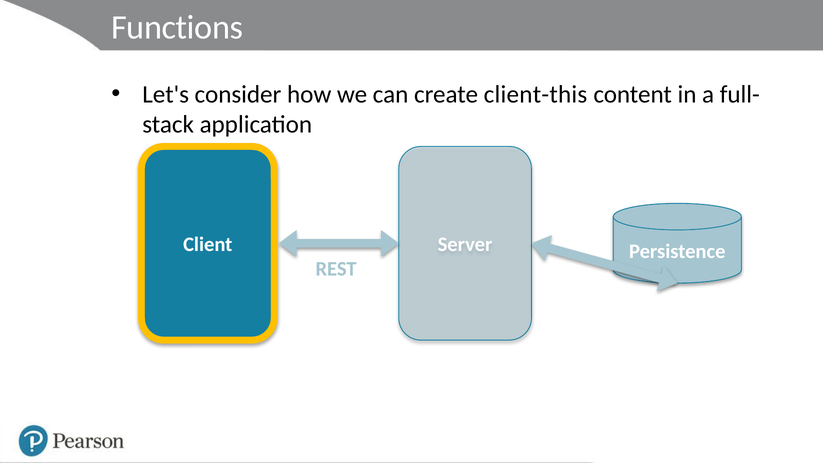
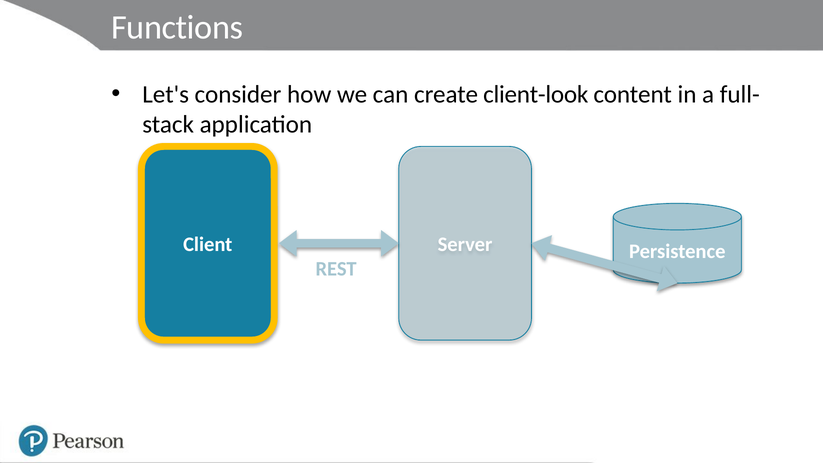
client-this: client-this -> client-look
